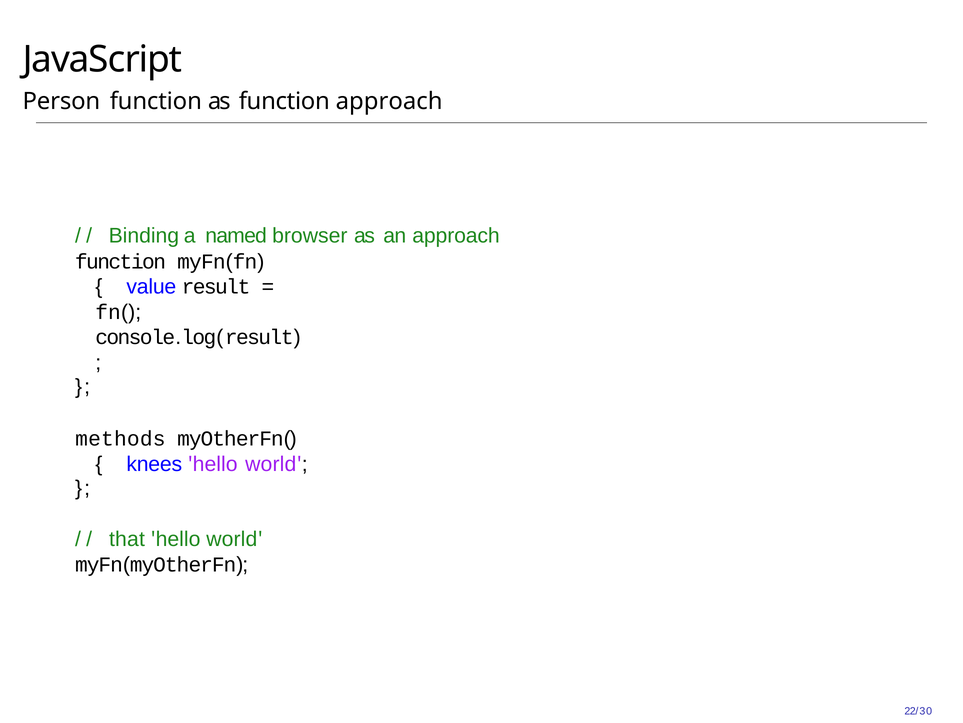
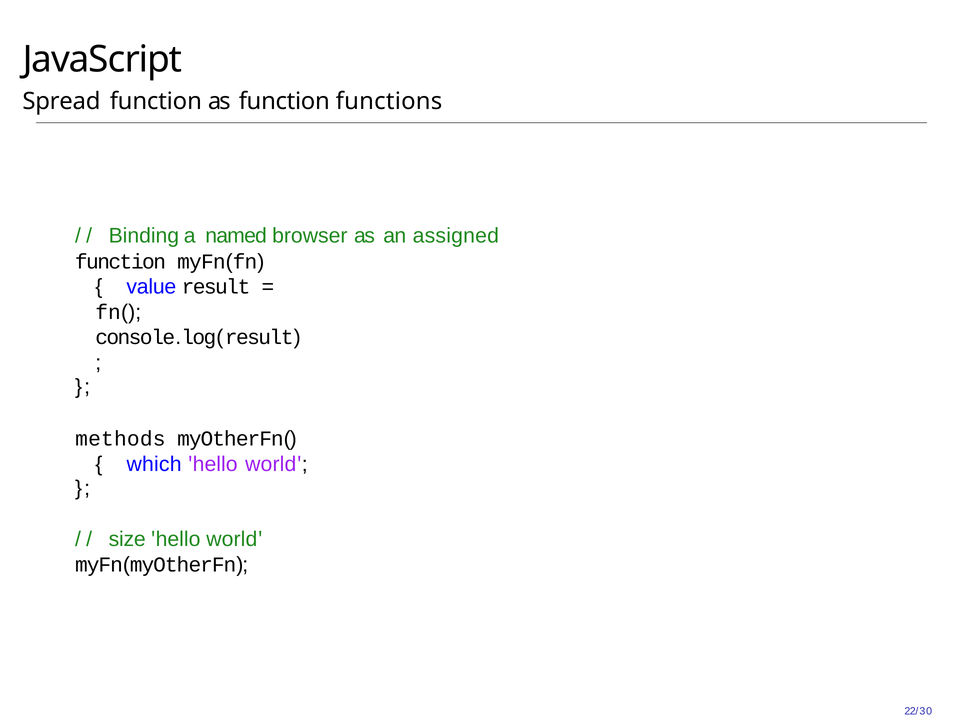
Person: Person -> Spread
function approach: approach -> functions
an approach: approach -> assigned
knees: knees -> which
that: that -> size
